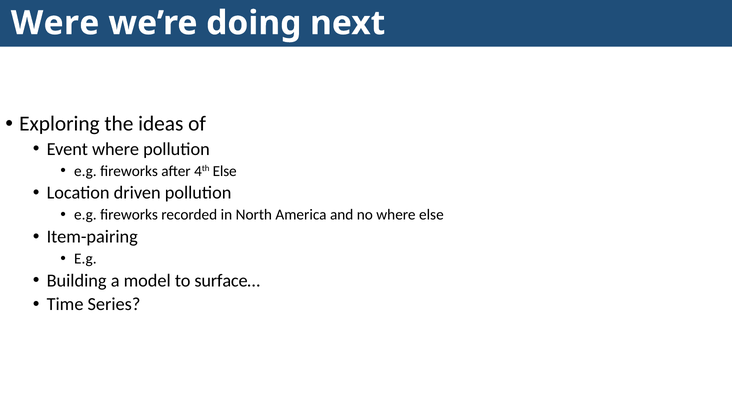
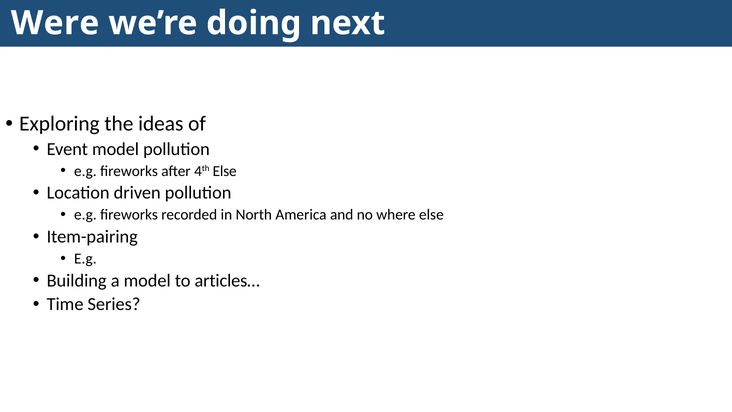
Event where: where -> model
surface…: surface… -> articles…
